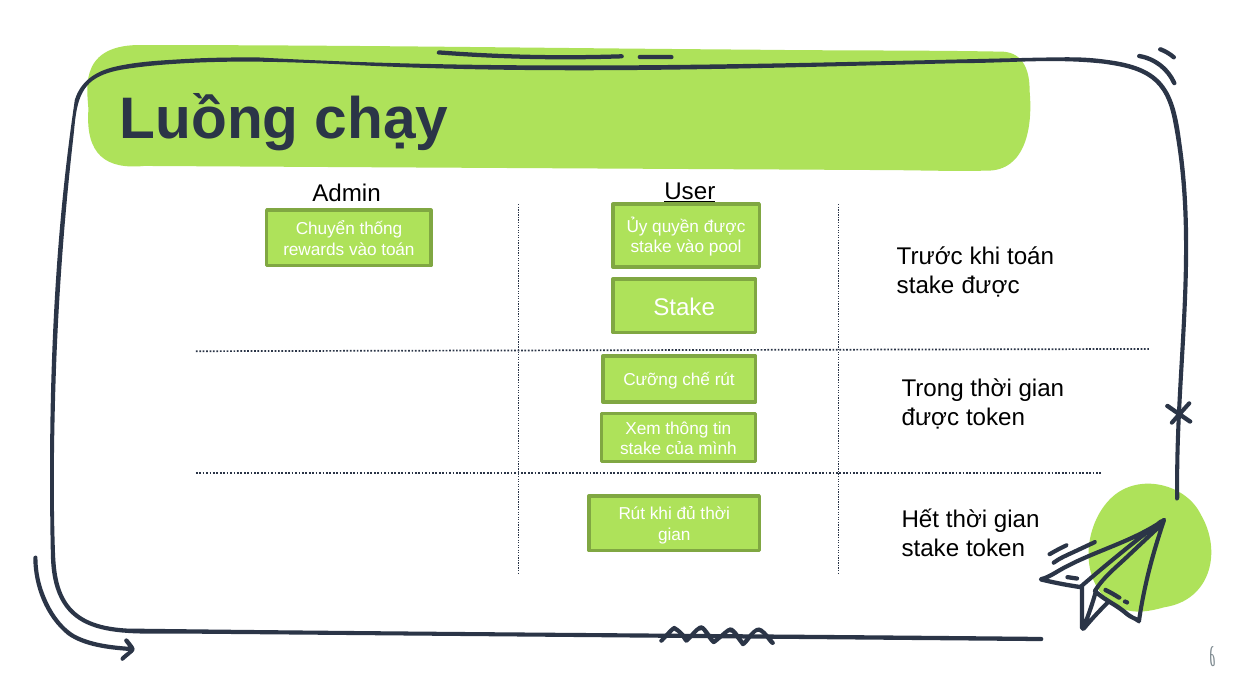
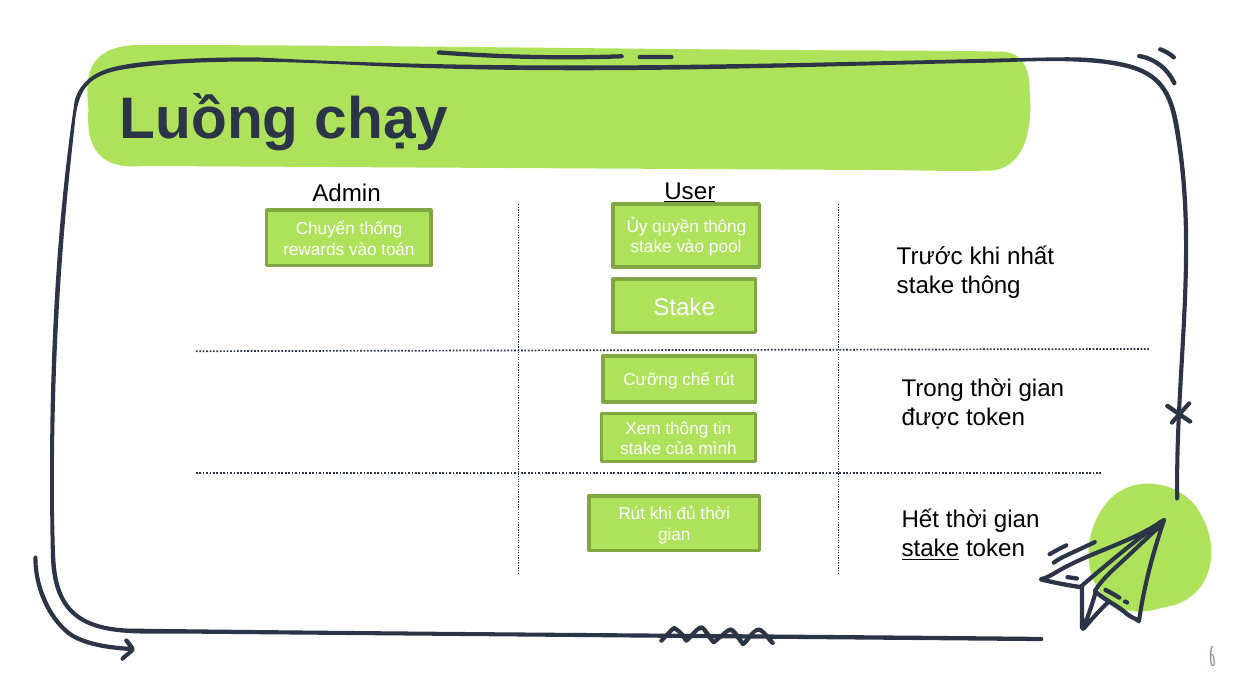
quyền được: được -> thông
khi toán: toán -> nhất
stake được: được -> thông
stake at (930, 549) underline: none -> present
